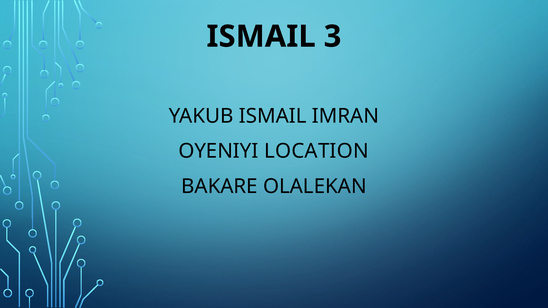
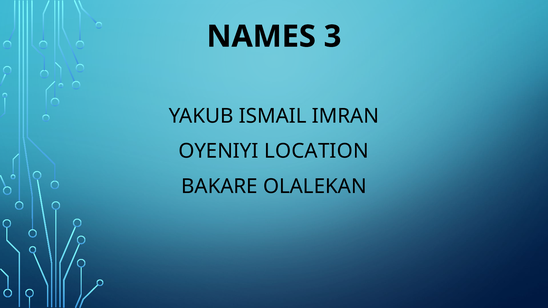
ISMAIL at (261, 37): ISMAIL -> NAMES
